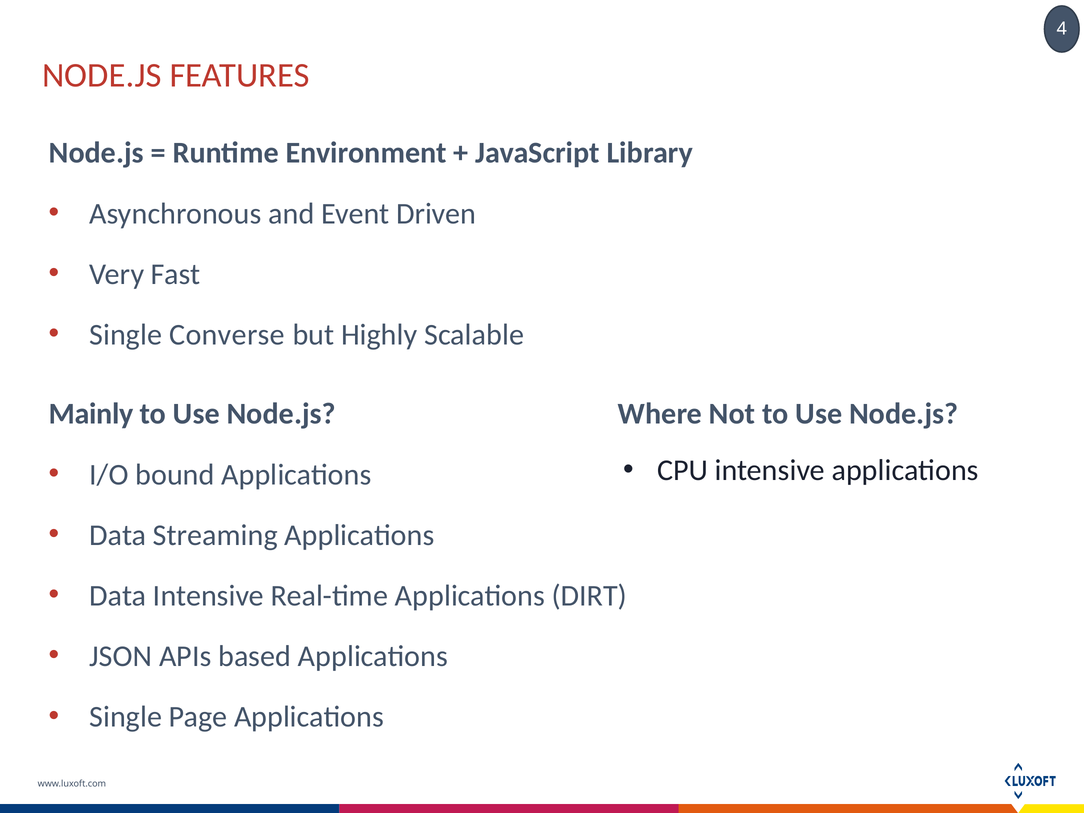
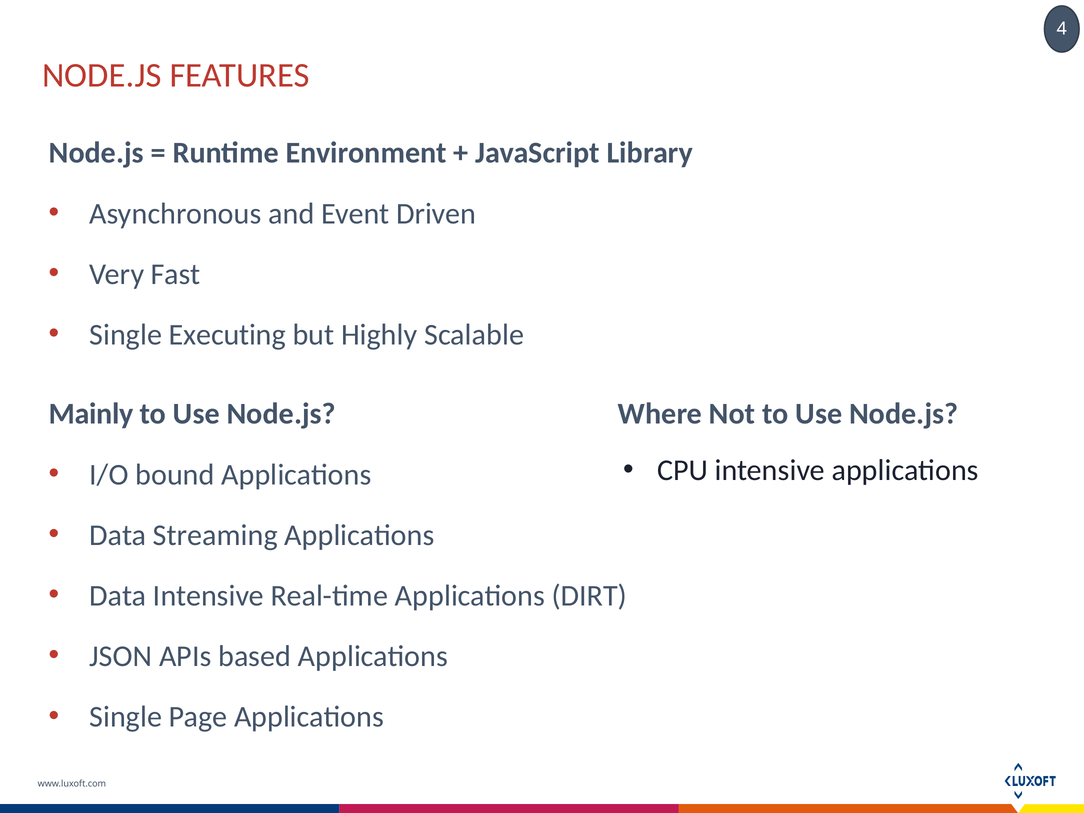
Converse: Converse -> Executing
